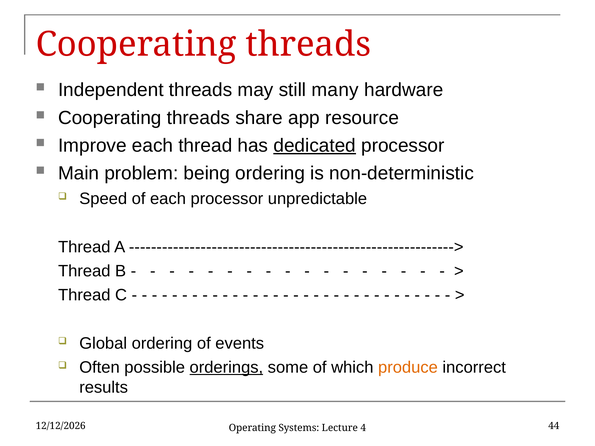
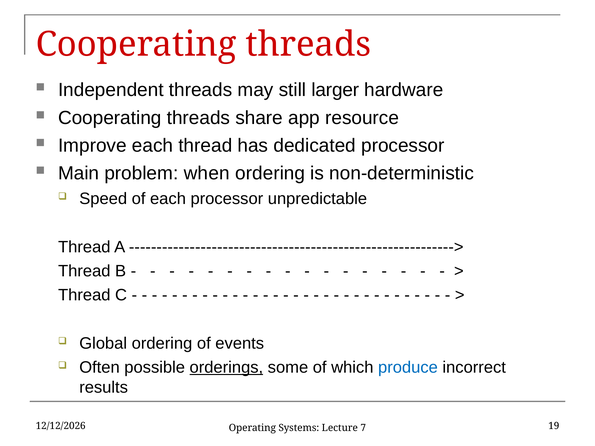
many: many -> larger
dedicated underline: present -> none
being: being -> when
produce colour: orange -> blue
44: 44 -> 19
4: 4 -> 7
